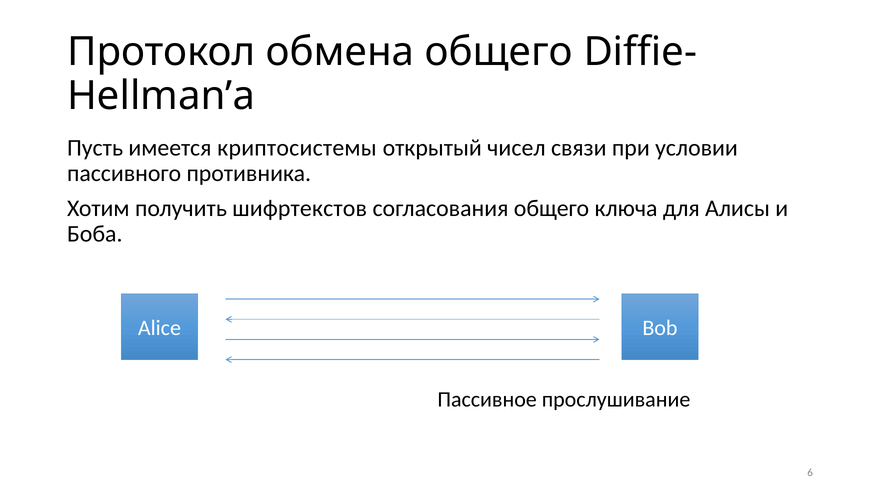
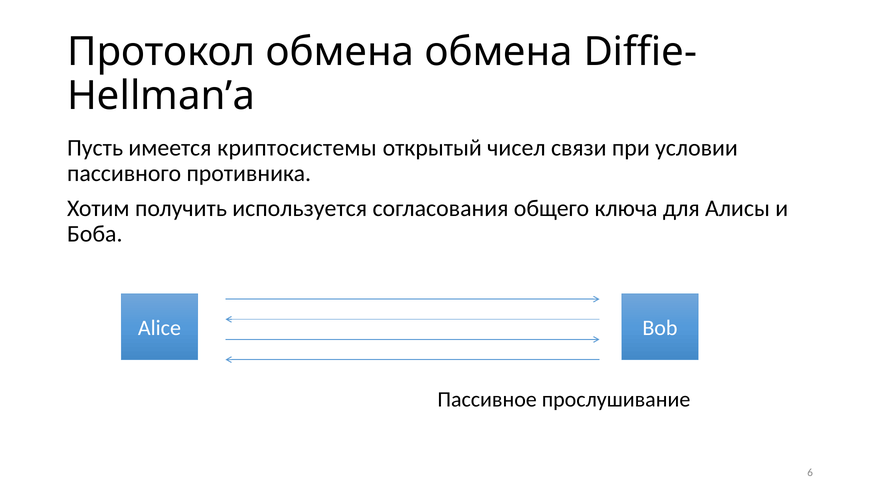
обмена общего: общего -> обмена
шифртекстов: шифртекстов -> используется
